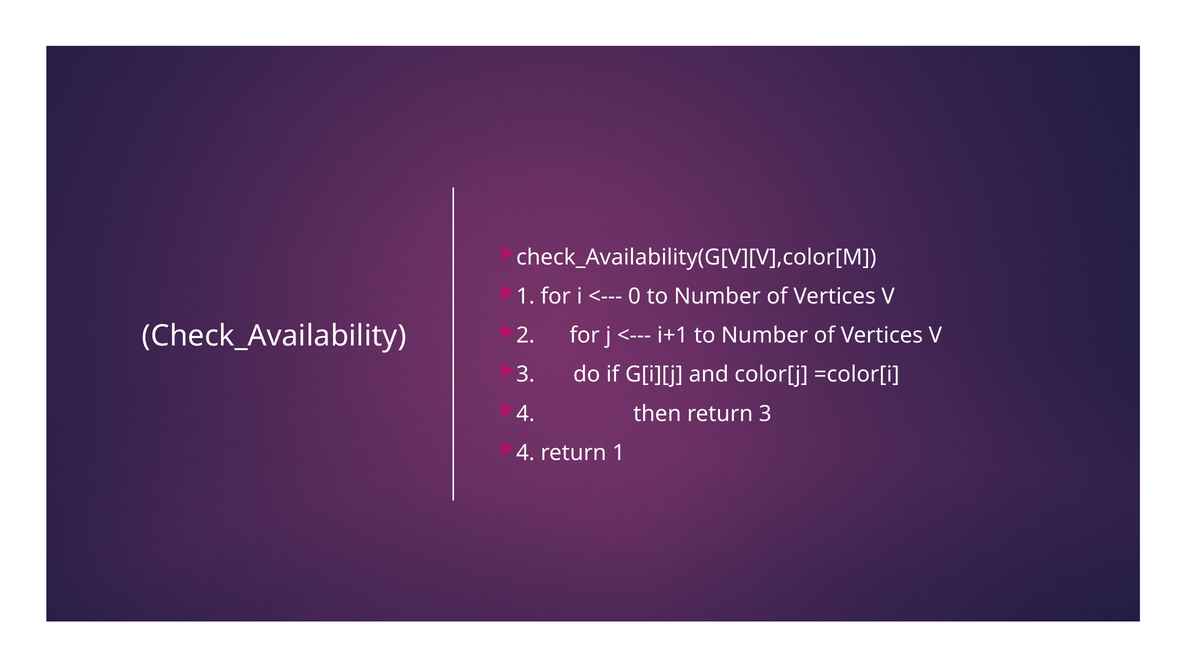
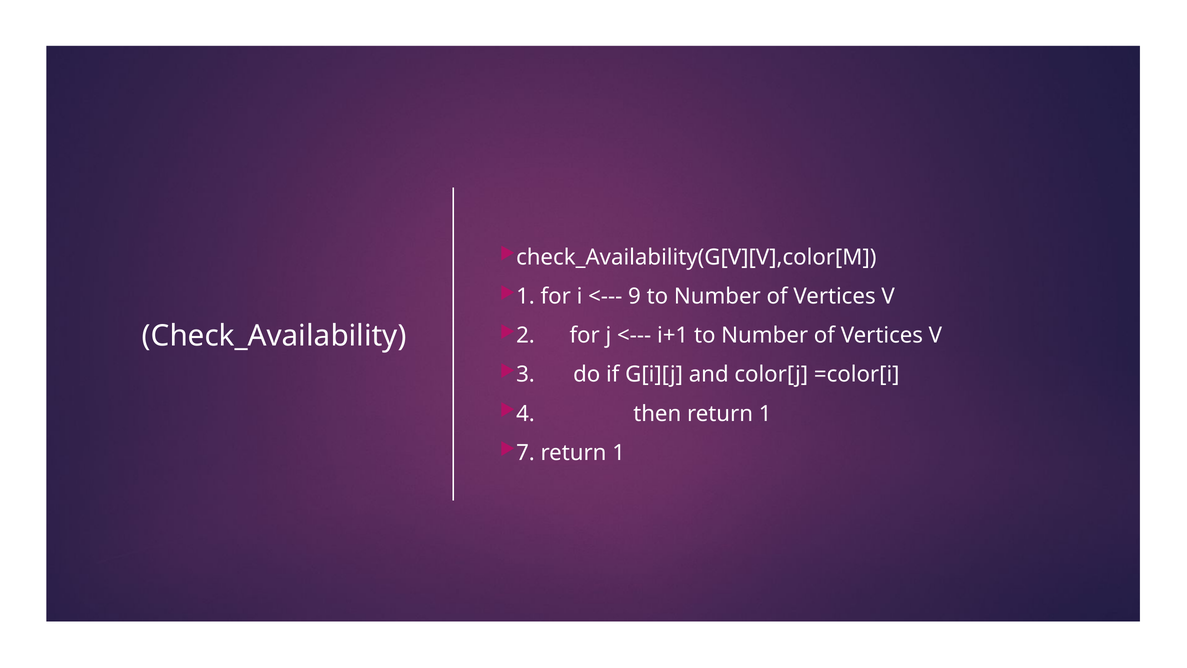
0: 0 -> 9
then return 3: 3 -> 1
4 at (525, 453): 4 -> 7
